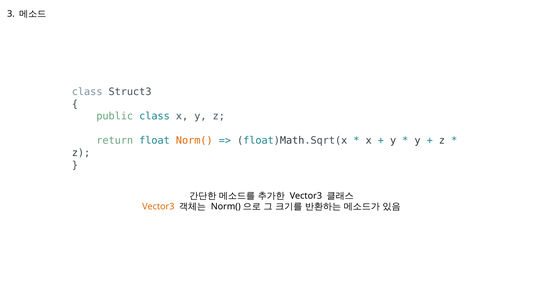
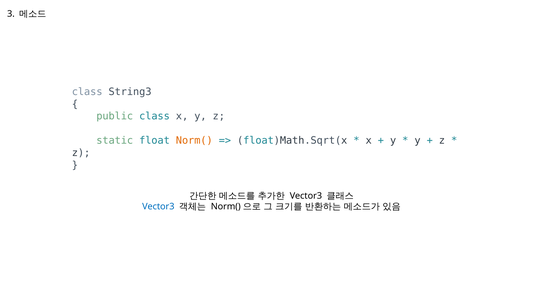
Struct3: Struct3 -> String3
return: return -> static
Vector3 at (158, 207) colour: orange -> blue
